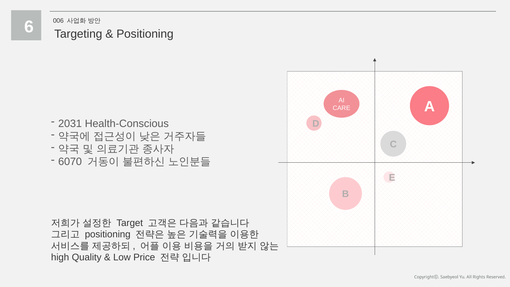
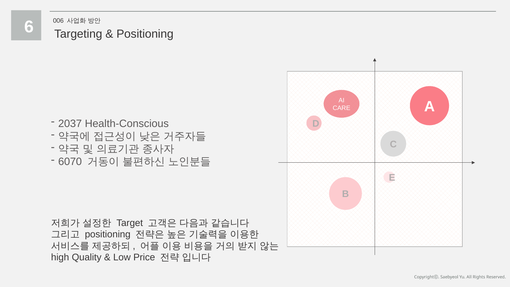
2031: 2031 -> 2037
